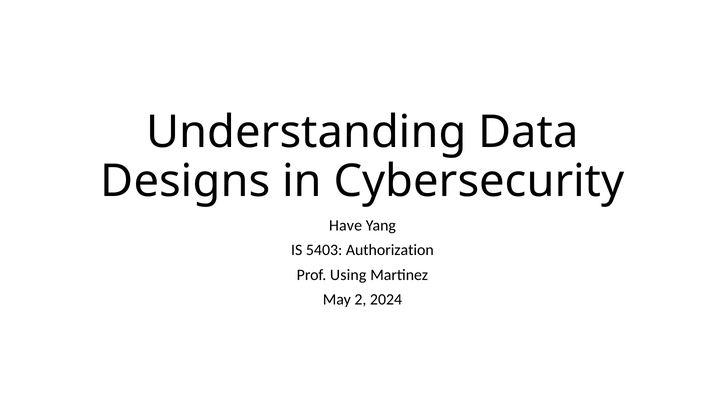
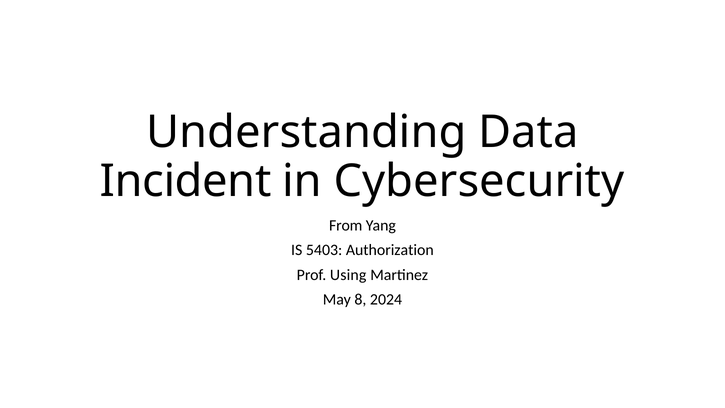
Designs: Designs -> Incident
Have: Have -> From
2: 2 -> 8
